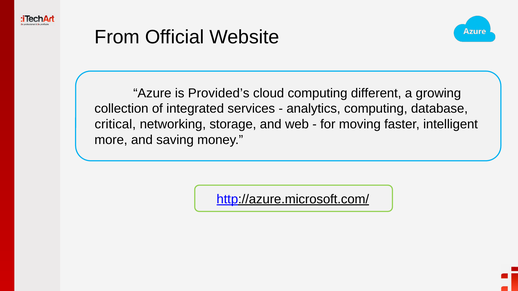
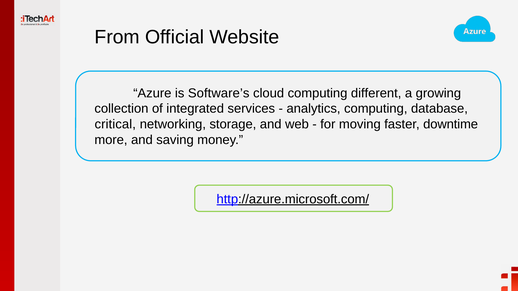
Provided’s: Provided’s -> Software’s
intelligent: intelligent -> downtime
